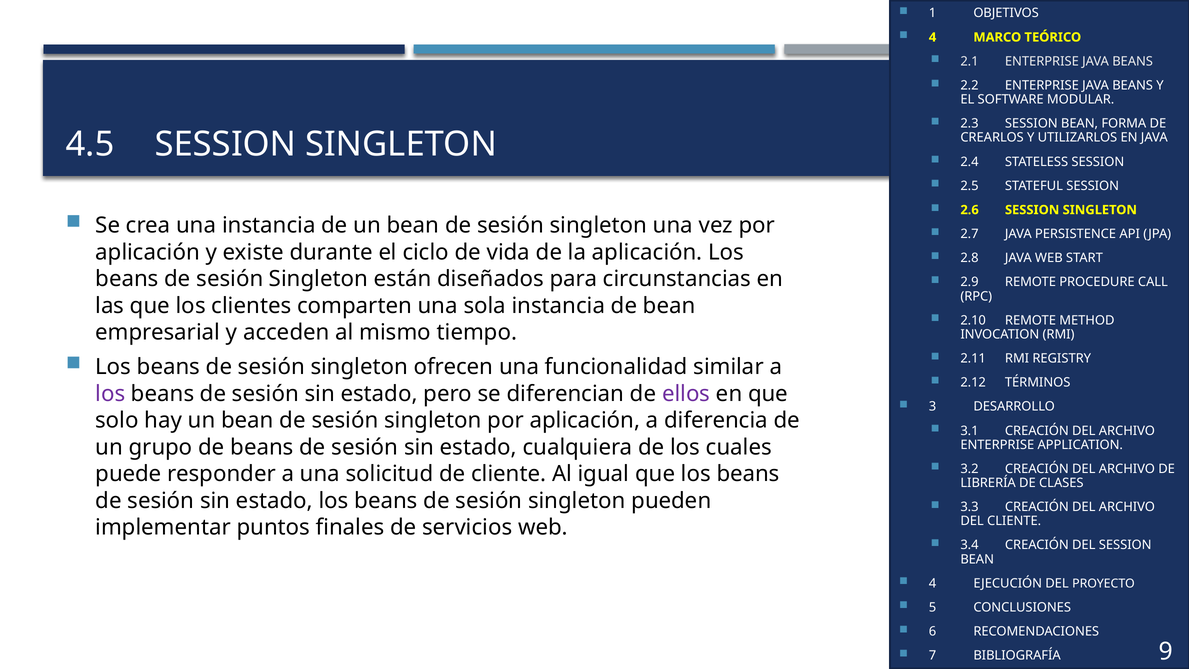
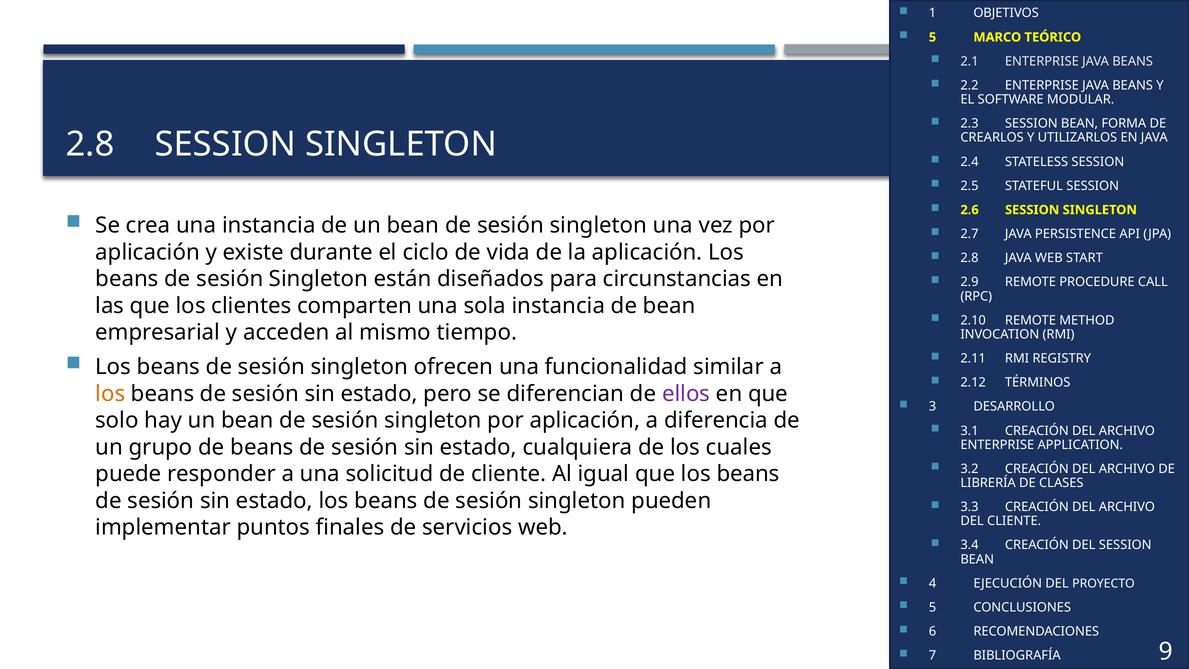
4 at (933, 37): 4 -> 5
4.5 at (90, 144): 4.5 -> 2.8
los at (110, 394) colour: purple -> orange
